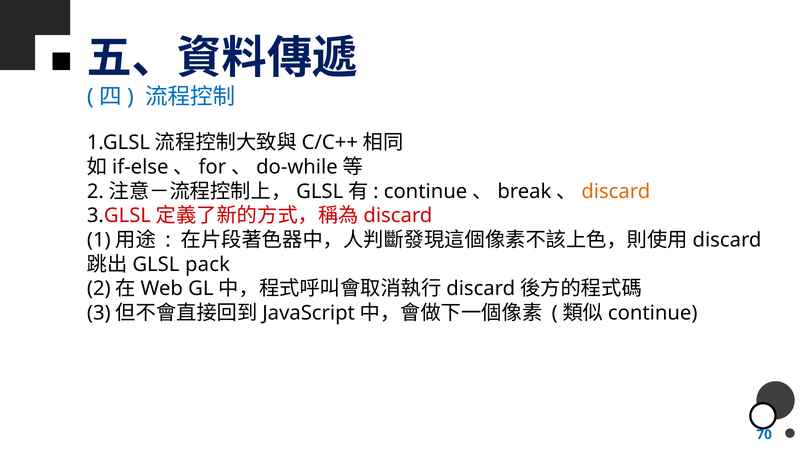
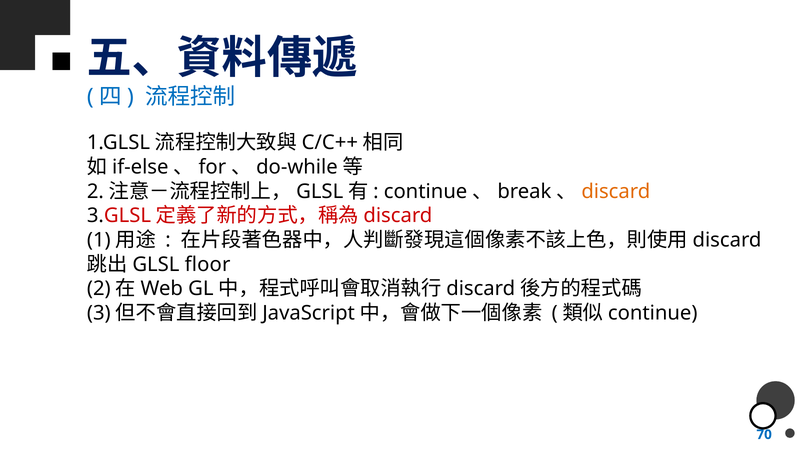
pack: pack -> floor
